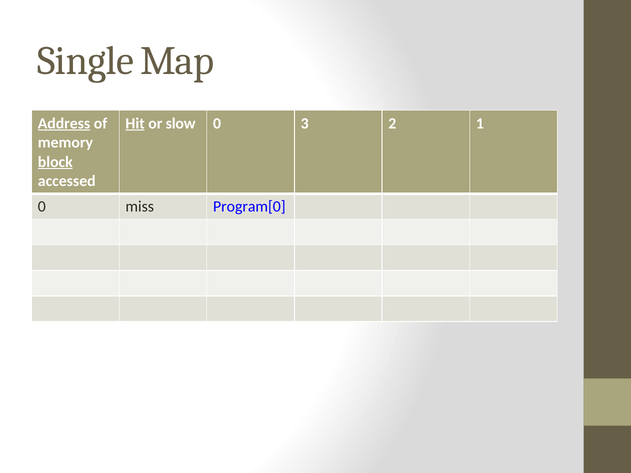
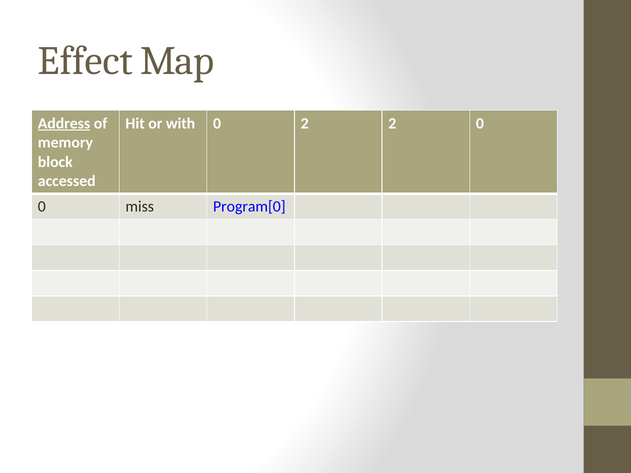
Single: Single -> Effect
Hit underline: present -> none
slow: slow -> with
0 3: 3 -> 2
2 1: 1 -> 0
block underline: present -> none
